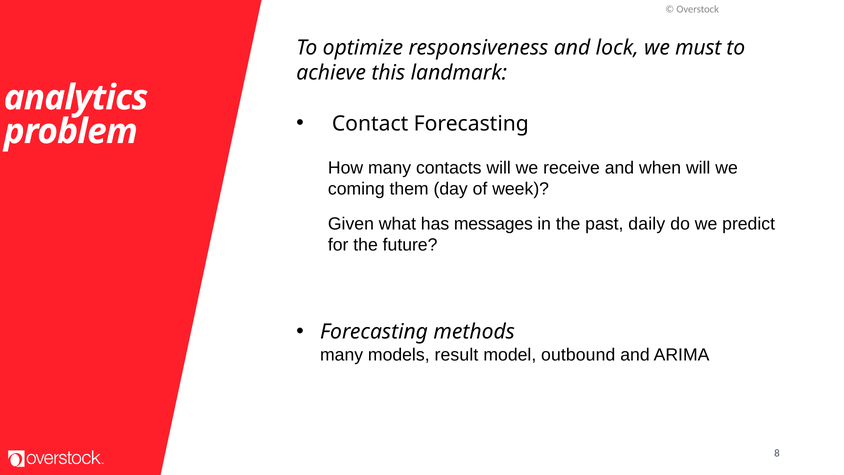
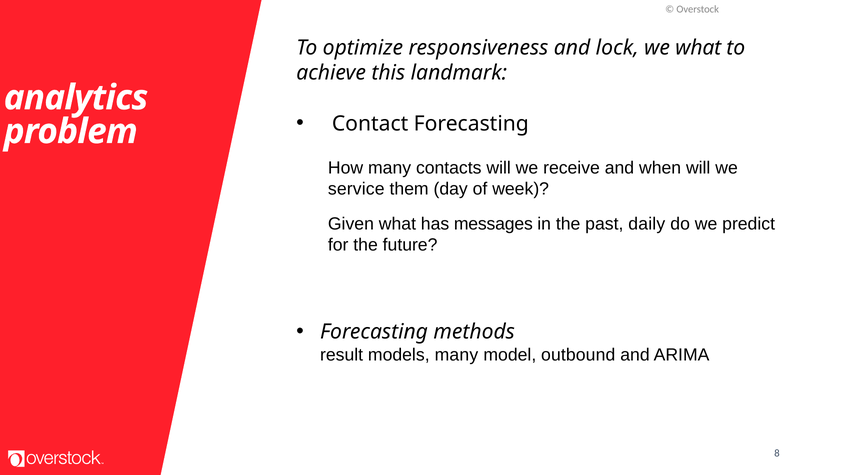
we must: must -> what
coming: coming -> service
many at (342, 355): many -> result
models result: result -> many
